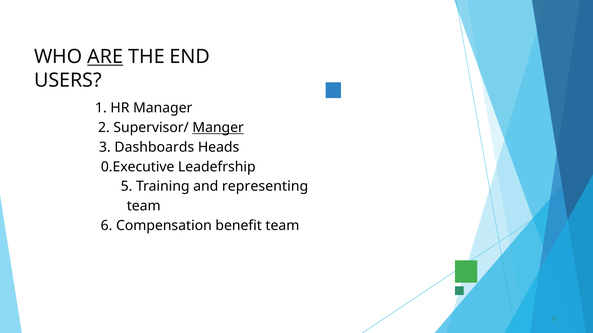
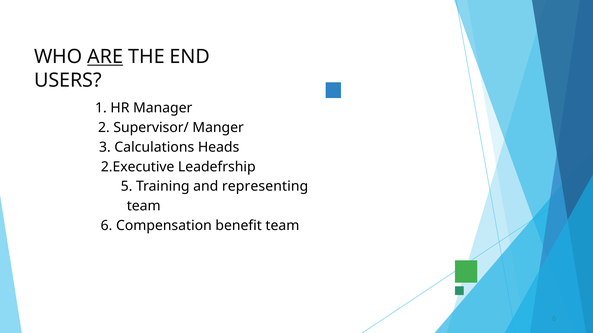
Manger underline: present -> none
Dashboards: Dashboards -> Calculations
0.Executive: 0.Executive -> 2.Executive
